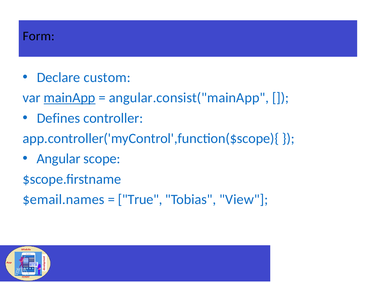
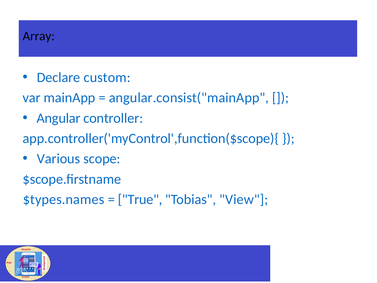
Form: Form -> Array
mainApp underline: present -> none
Defines: Defines -> Angular
Angular: Angular -> Various
$email.names: $email.names -> $types.names
